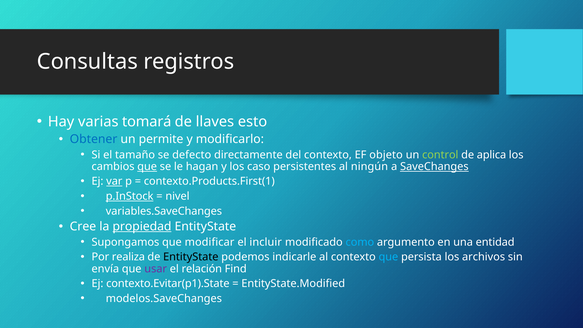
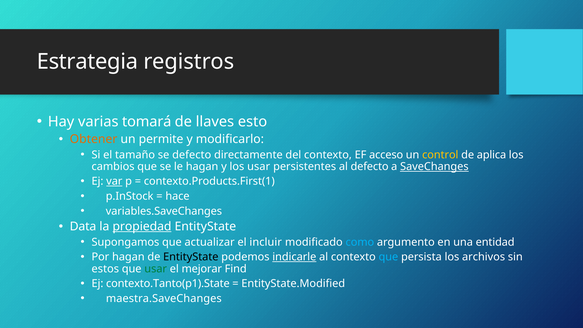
Consultas: Consultas -> Estrategia
Obtener colour: blue -> orange
objeto: objeto -> acceso
control colour: light green -> yellow
que at (147, 167) underline: present -> none
los caso: caso -> usar
al ningún: ningún -> defecto
p.InStock underline: present -> none
nivel: nivel -> hace
Cree: Cree -> Data
modificar: modificar -> actualizar
Por realiza: realiza -> hagan
indicarle underline: none -> present
envía: envía -> estos
usar at (156, 269) colour: purple -> green
relación: relación -> mejorar
contexto.Evitar(p1).State: contexto.Evitar(p1).State -> contexto.Tanto(p1).State
modelos.SaveChanges: modelos.SaveChanges -> maestra.SaveChanges
